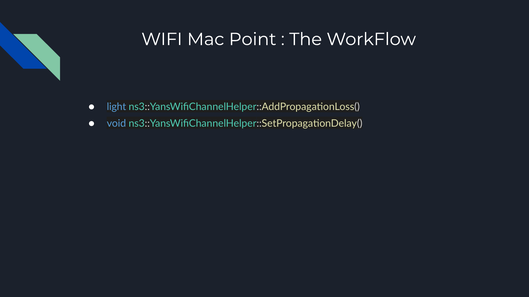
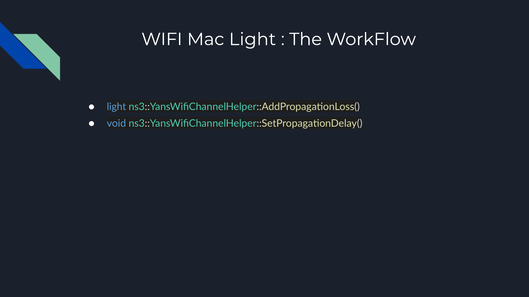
Mac Point: Point -> Light
